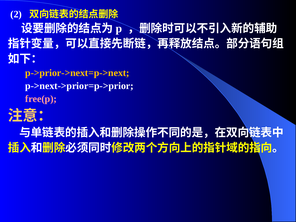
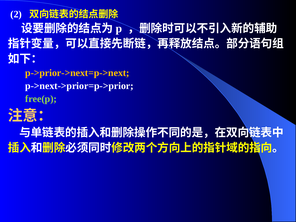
free(p colour: pink -> light green
